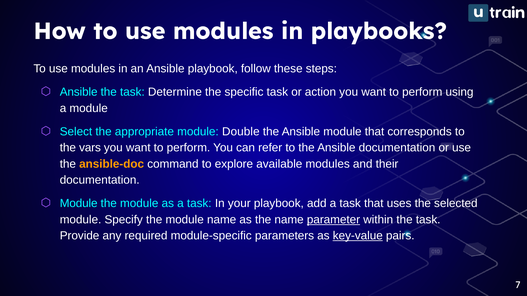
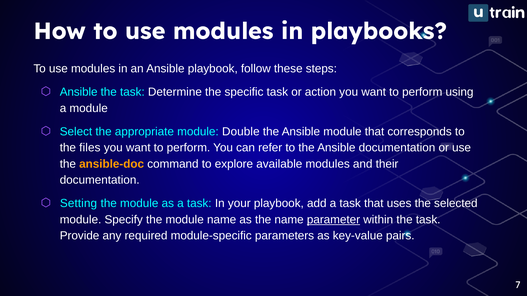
vars: vars -> files
Module at (79, 204): Module -> Setting
key-value underline: present -> none
